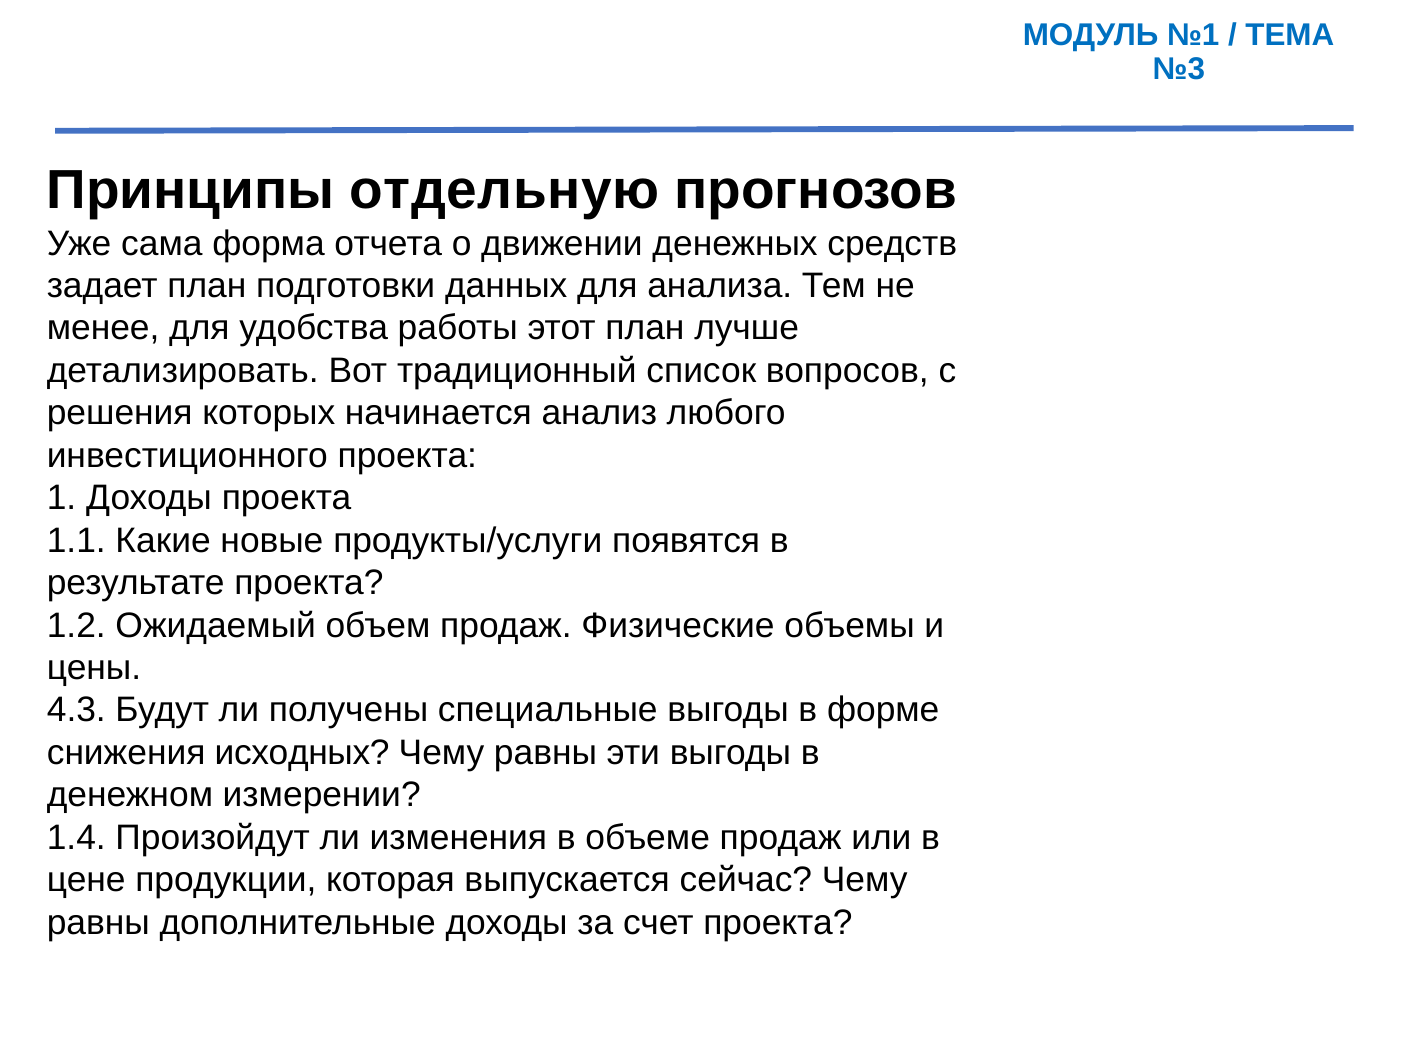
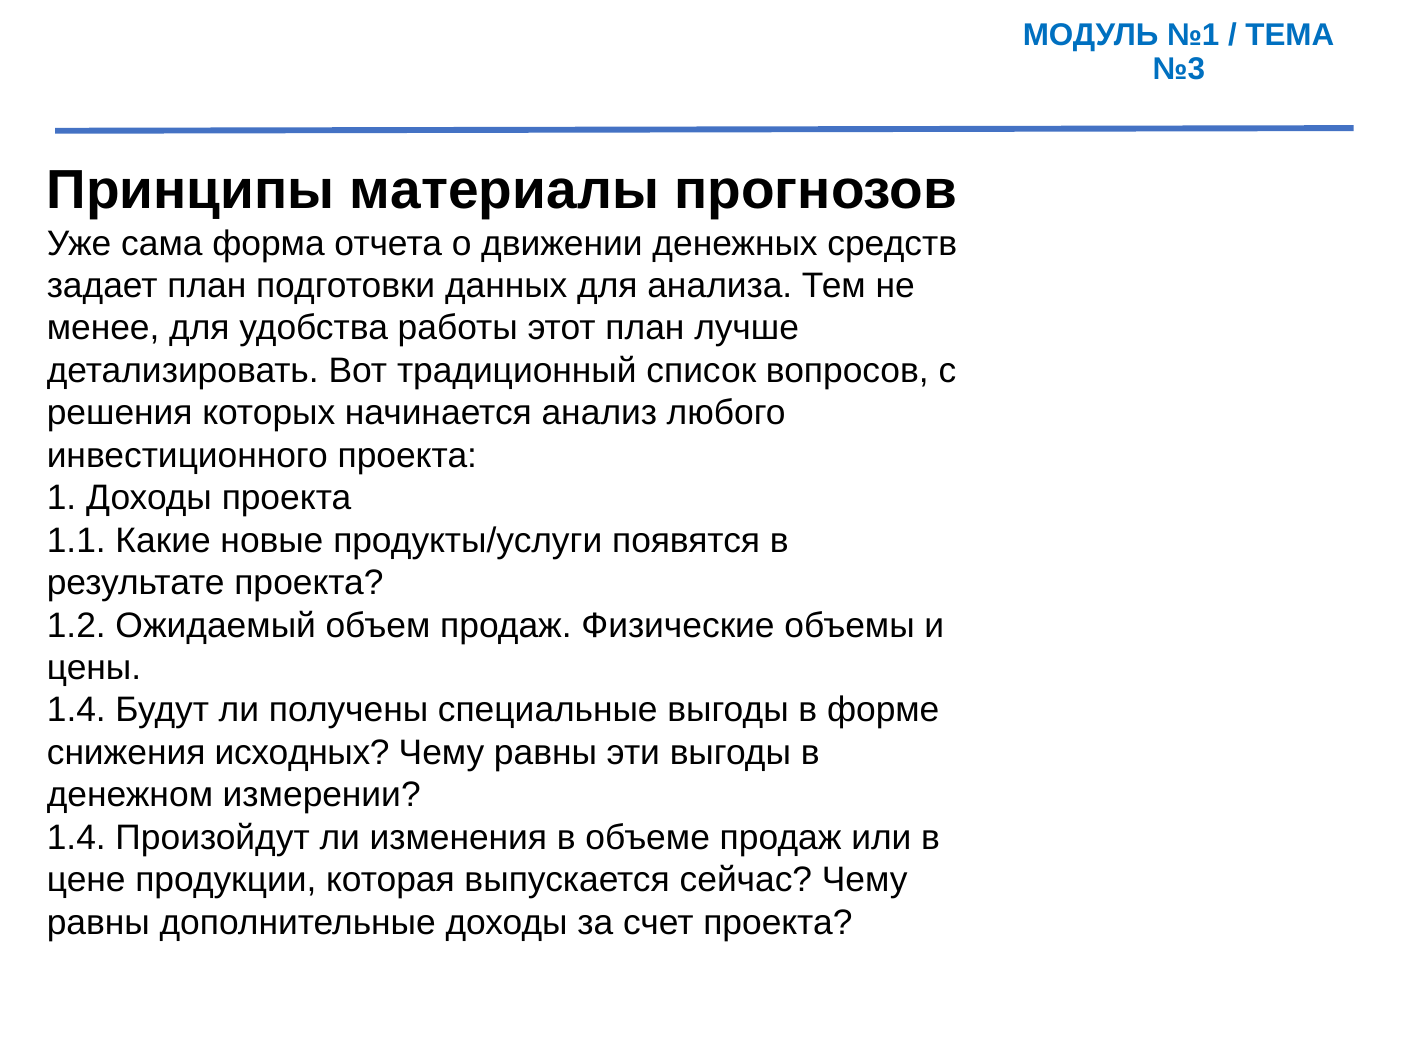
отдельную: отдельную -> материалы
4.3 at (76, 710): 4.3 -> 1.4
